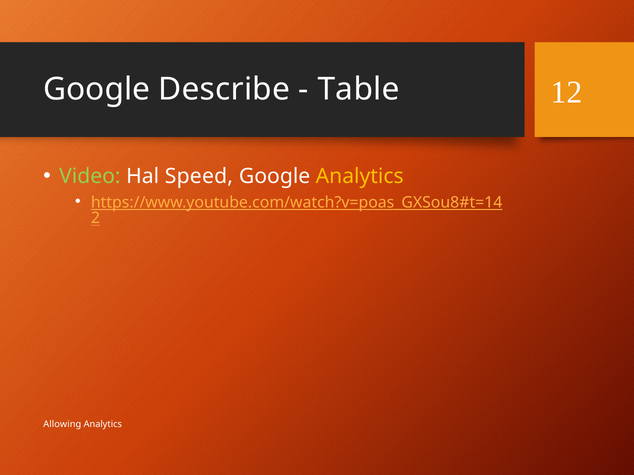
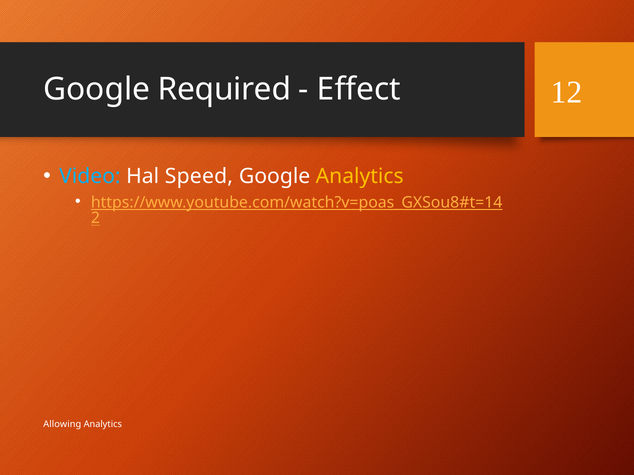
Describe: Describe -> Required
Table: Table -> Effect
Video colour: light green -> light blue
